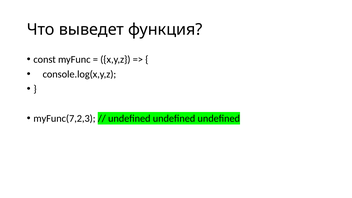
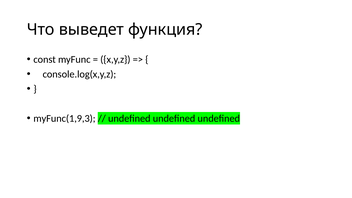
myFunc(7,2,3: myFunc(7,2,3 -> myFunc(1,9,3
